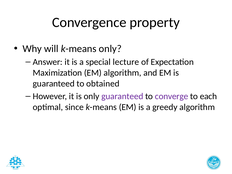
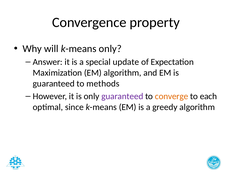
lecture: lecture -> update
obtained: obtained -> methods
converge colour: purple -> orange
